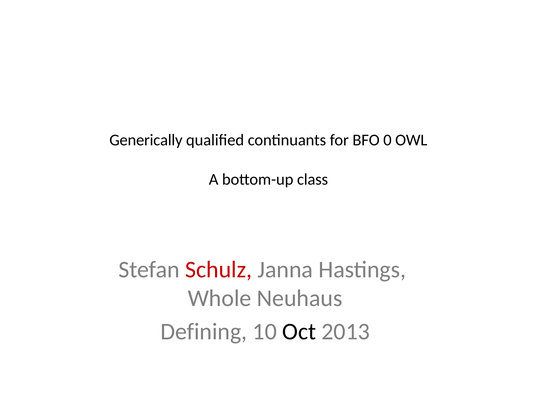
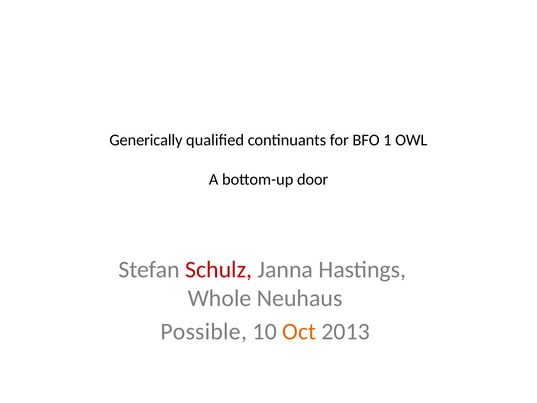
0: 0 -> 1
class: class -> door
Defining: Defining -> Possible
Oct colour: black -> orange
